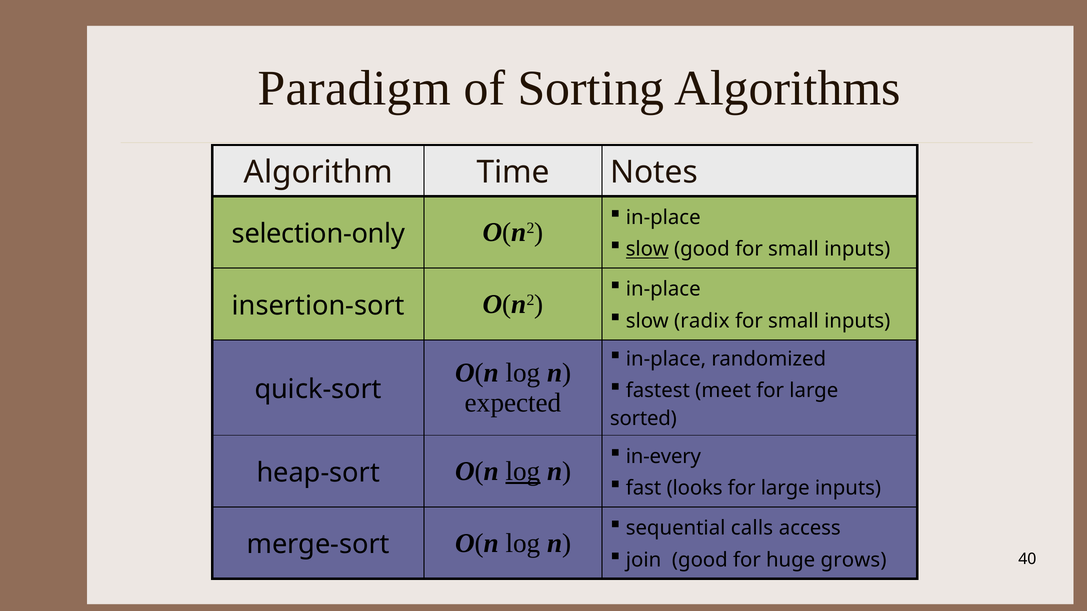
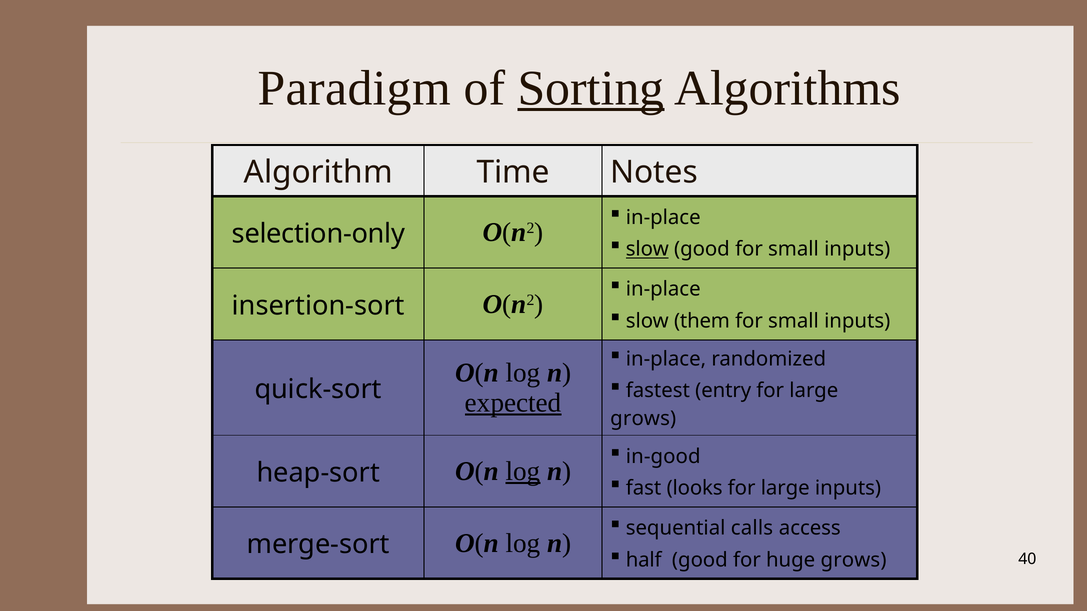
Sorting underline: none -> present
radix: radix -> them
meet: meet -> entry
expected underline: none -> present
sorted at (643, 419): sorted -> grows
in-every: in-every -> in-good
join: join -> half
